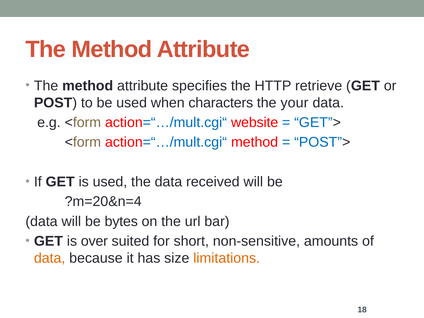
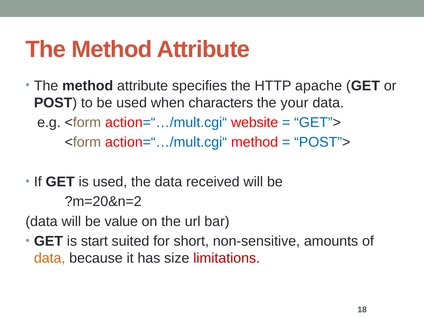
retrieve: retrieve -> apache
?m=20&n=4: ?m=20&n=4 -> ?m=20&n=2
bytes: bytes -> value
over: over -> start
limitations colour: orange -> red
